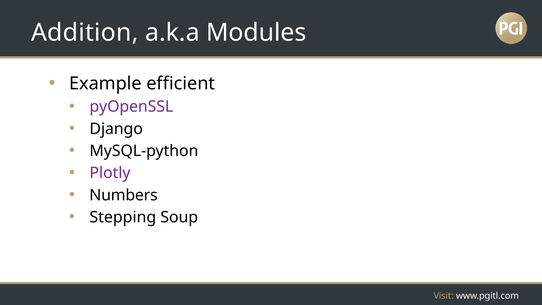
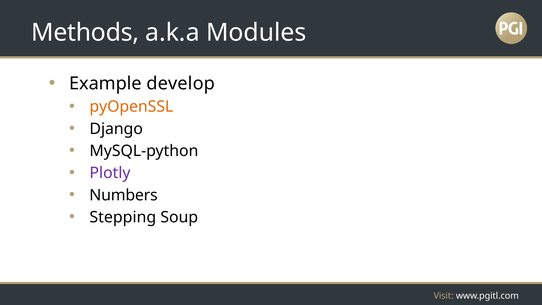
Addition: Addition -> Methods
efficient: efficient -> develop
pyOpenSSL colour: purple -> orange
